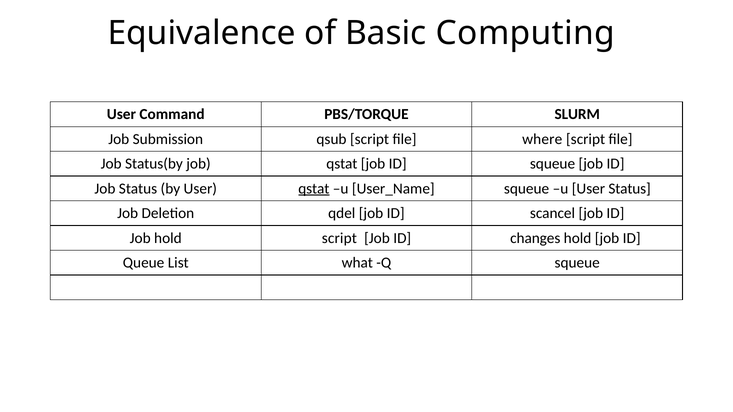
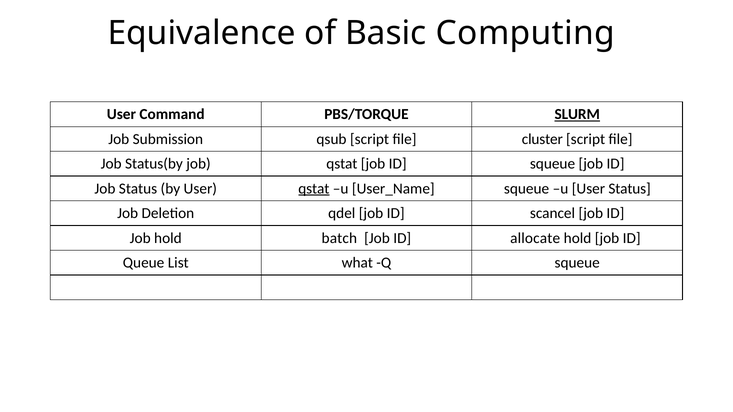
SLURM underline: none -> present
where: where -> cluster
hold script: script -> batch
changes: changes -> allocate
